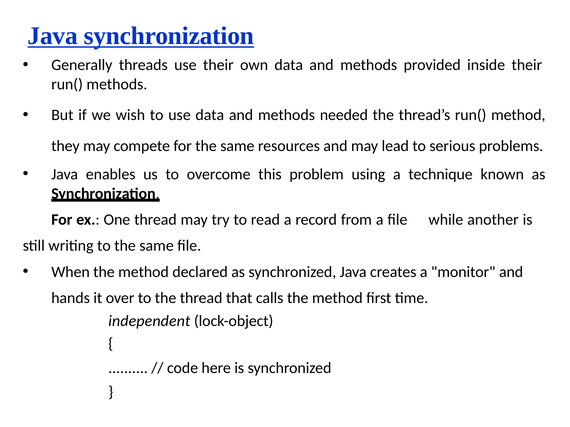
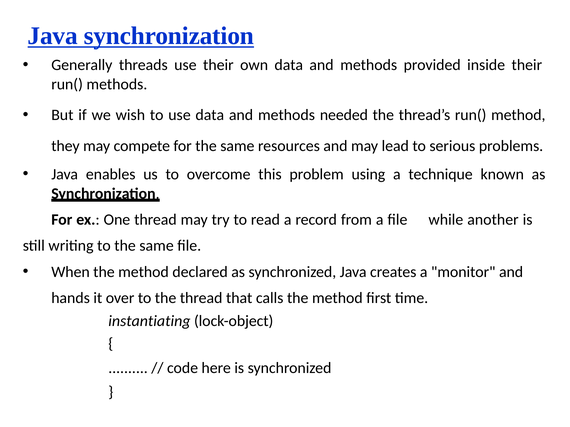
independent: independent -> instantiating
